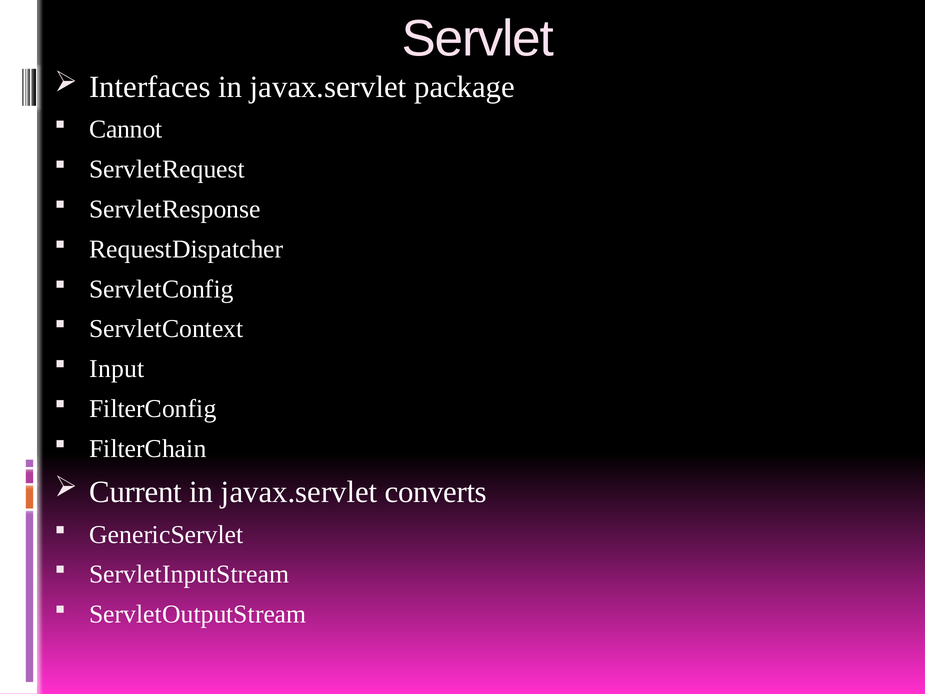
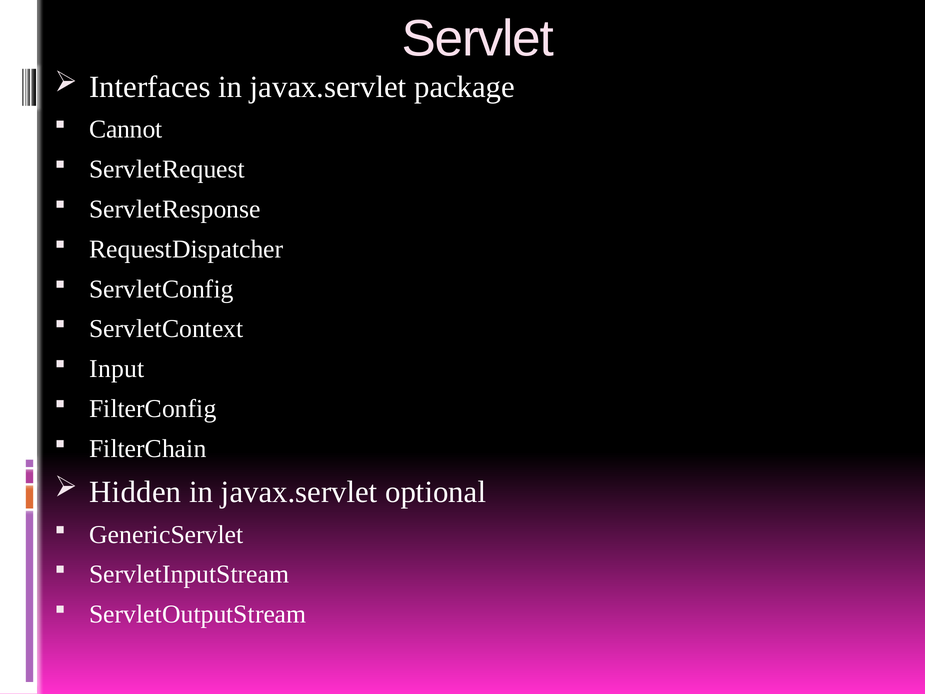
Current: Current -> Hidden
converts: converts -> optional
